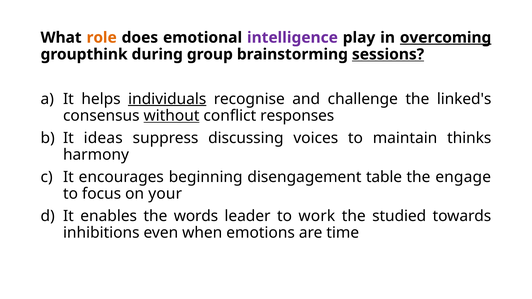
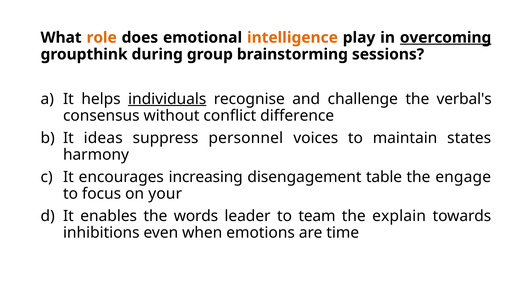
intelligence colour: purple -> orange
sessions underline: present -> none
linked's: linked's -> verbal's
without underline: present -> none
responses: responses -> difference
discussing: discussing -> personnel
thinks: thinks -> states
beginning: beginning -> increasing
work: work -> team
studied: studied -> explain
